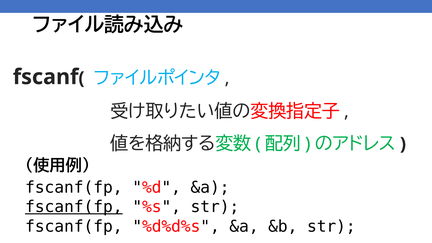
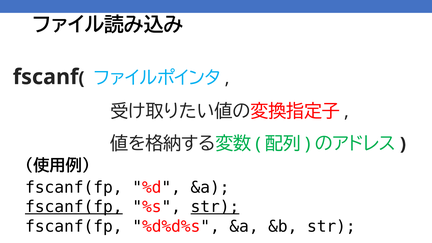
str at (215, 207) underline: none -> present
